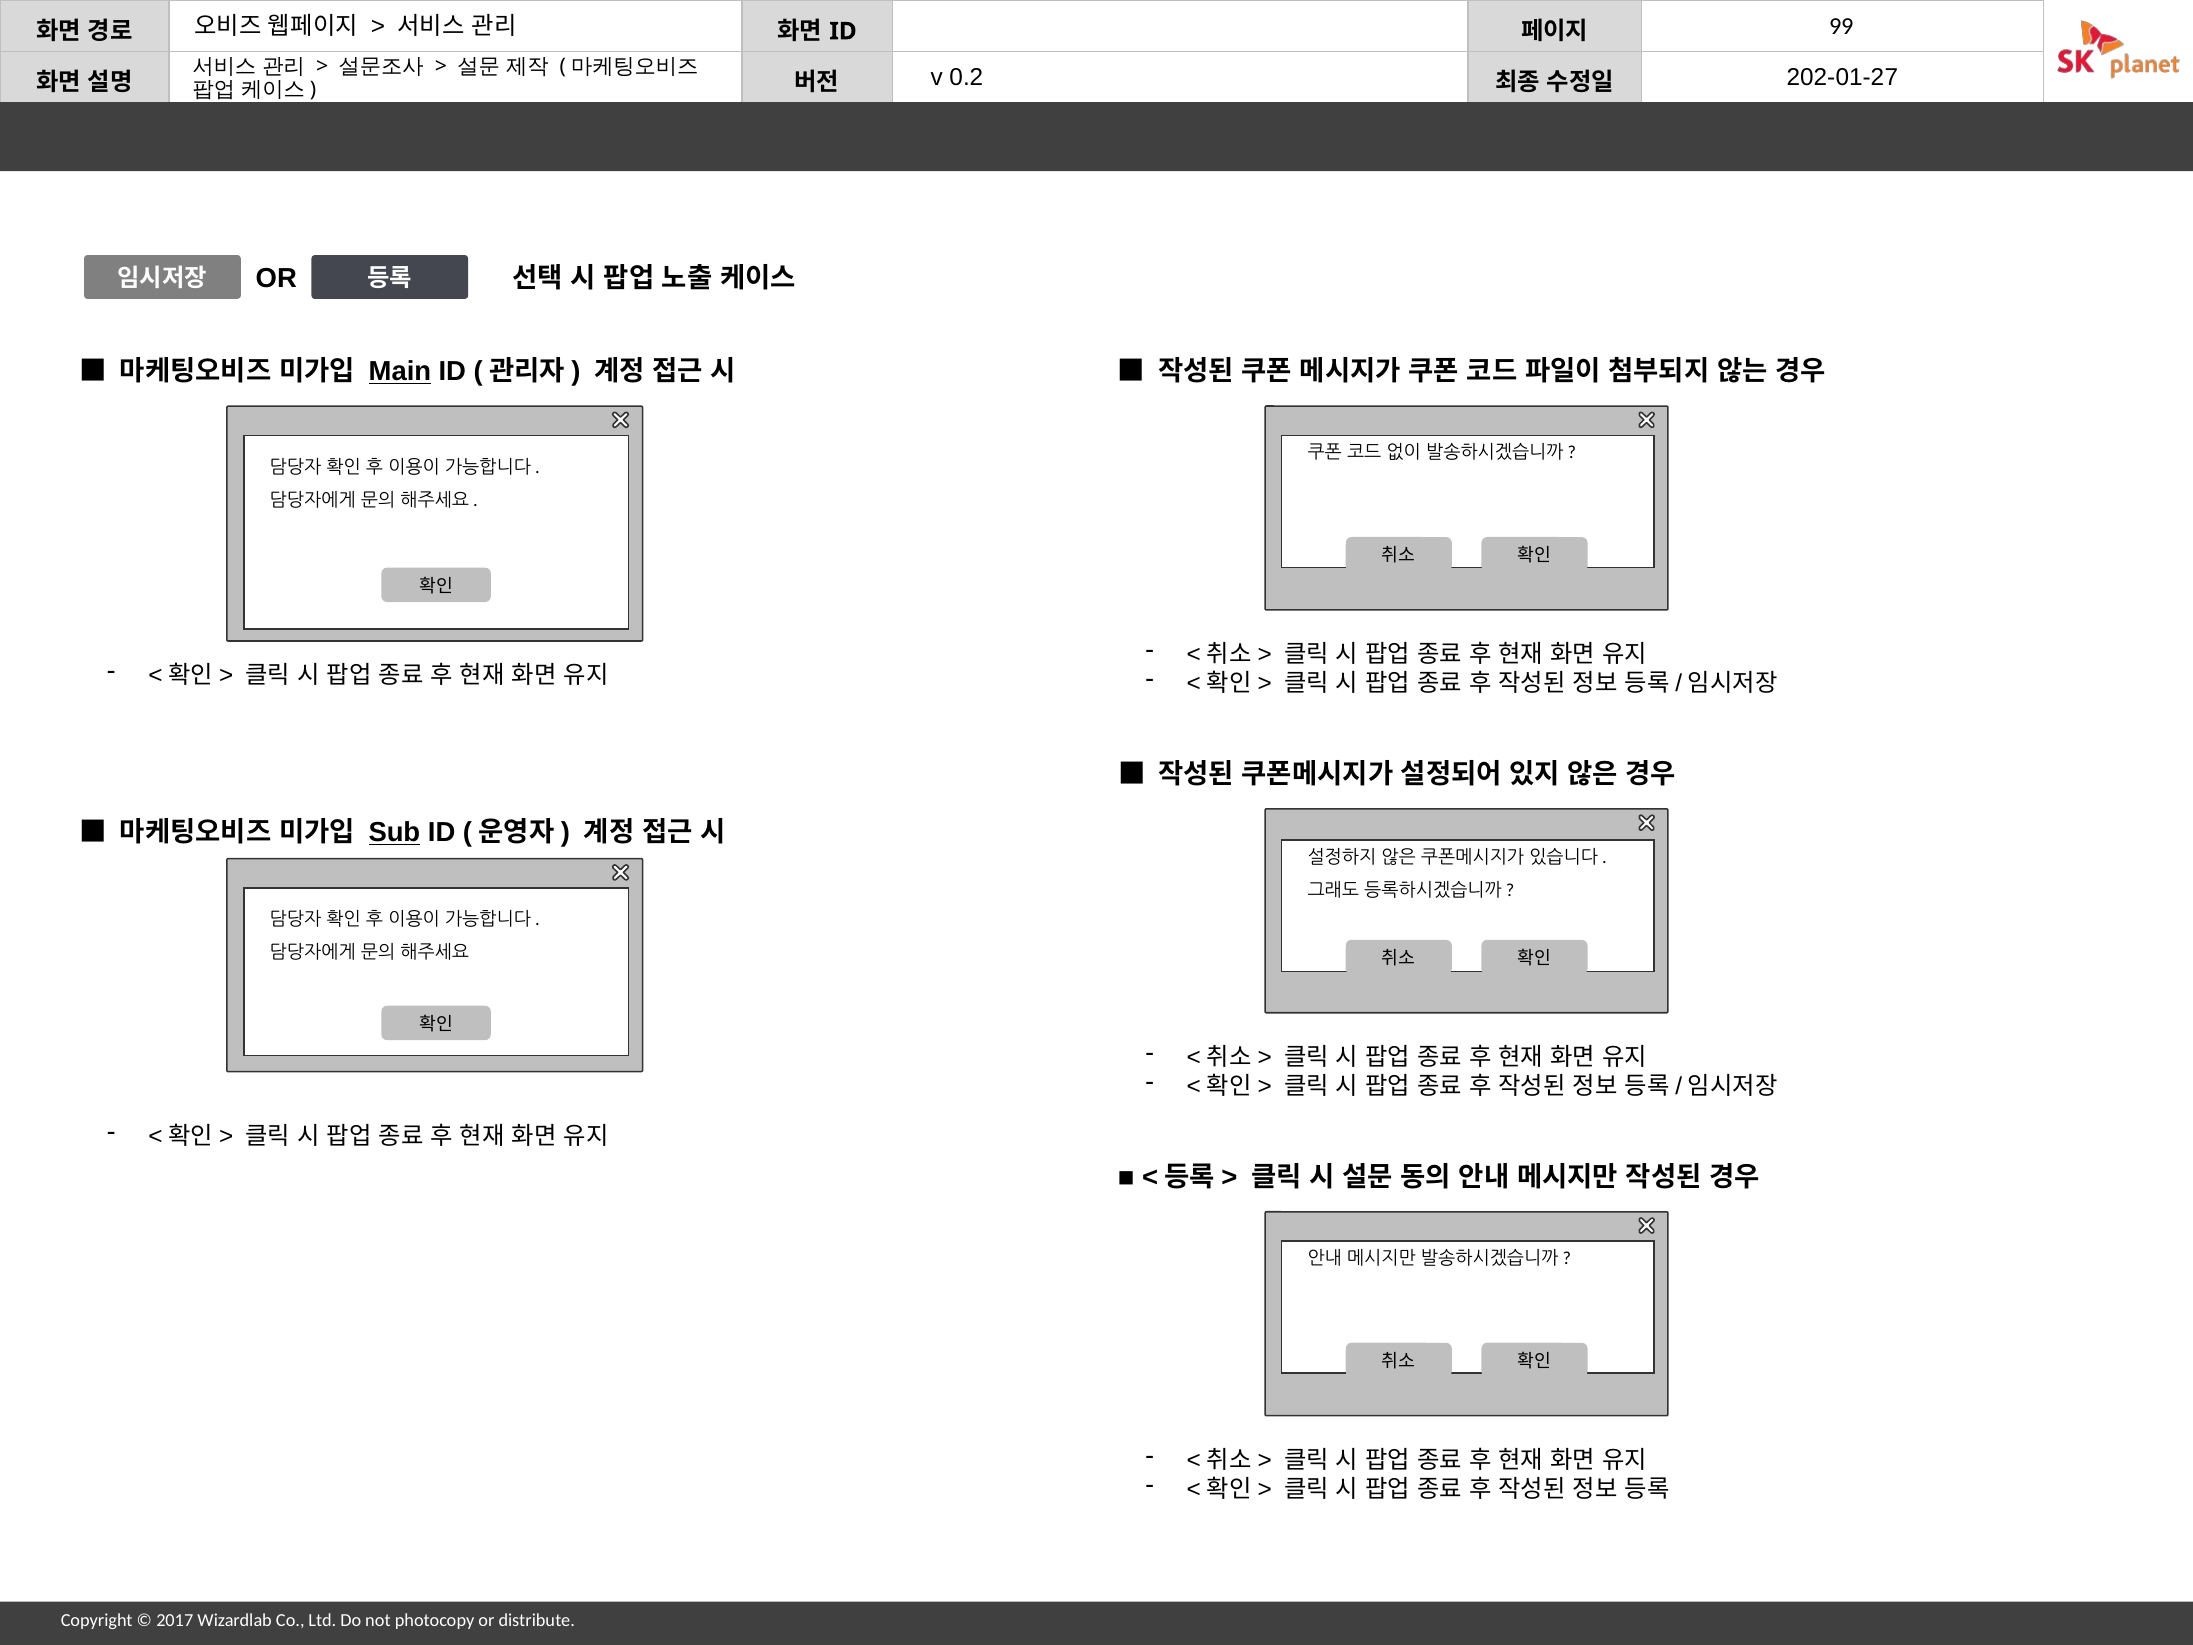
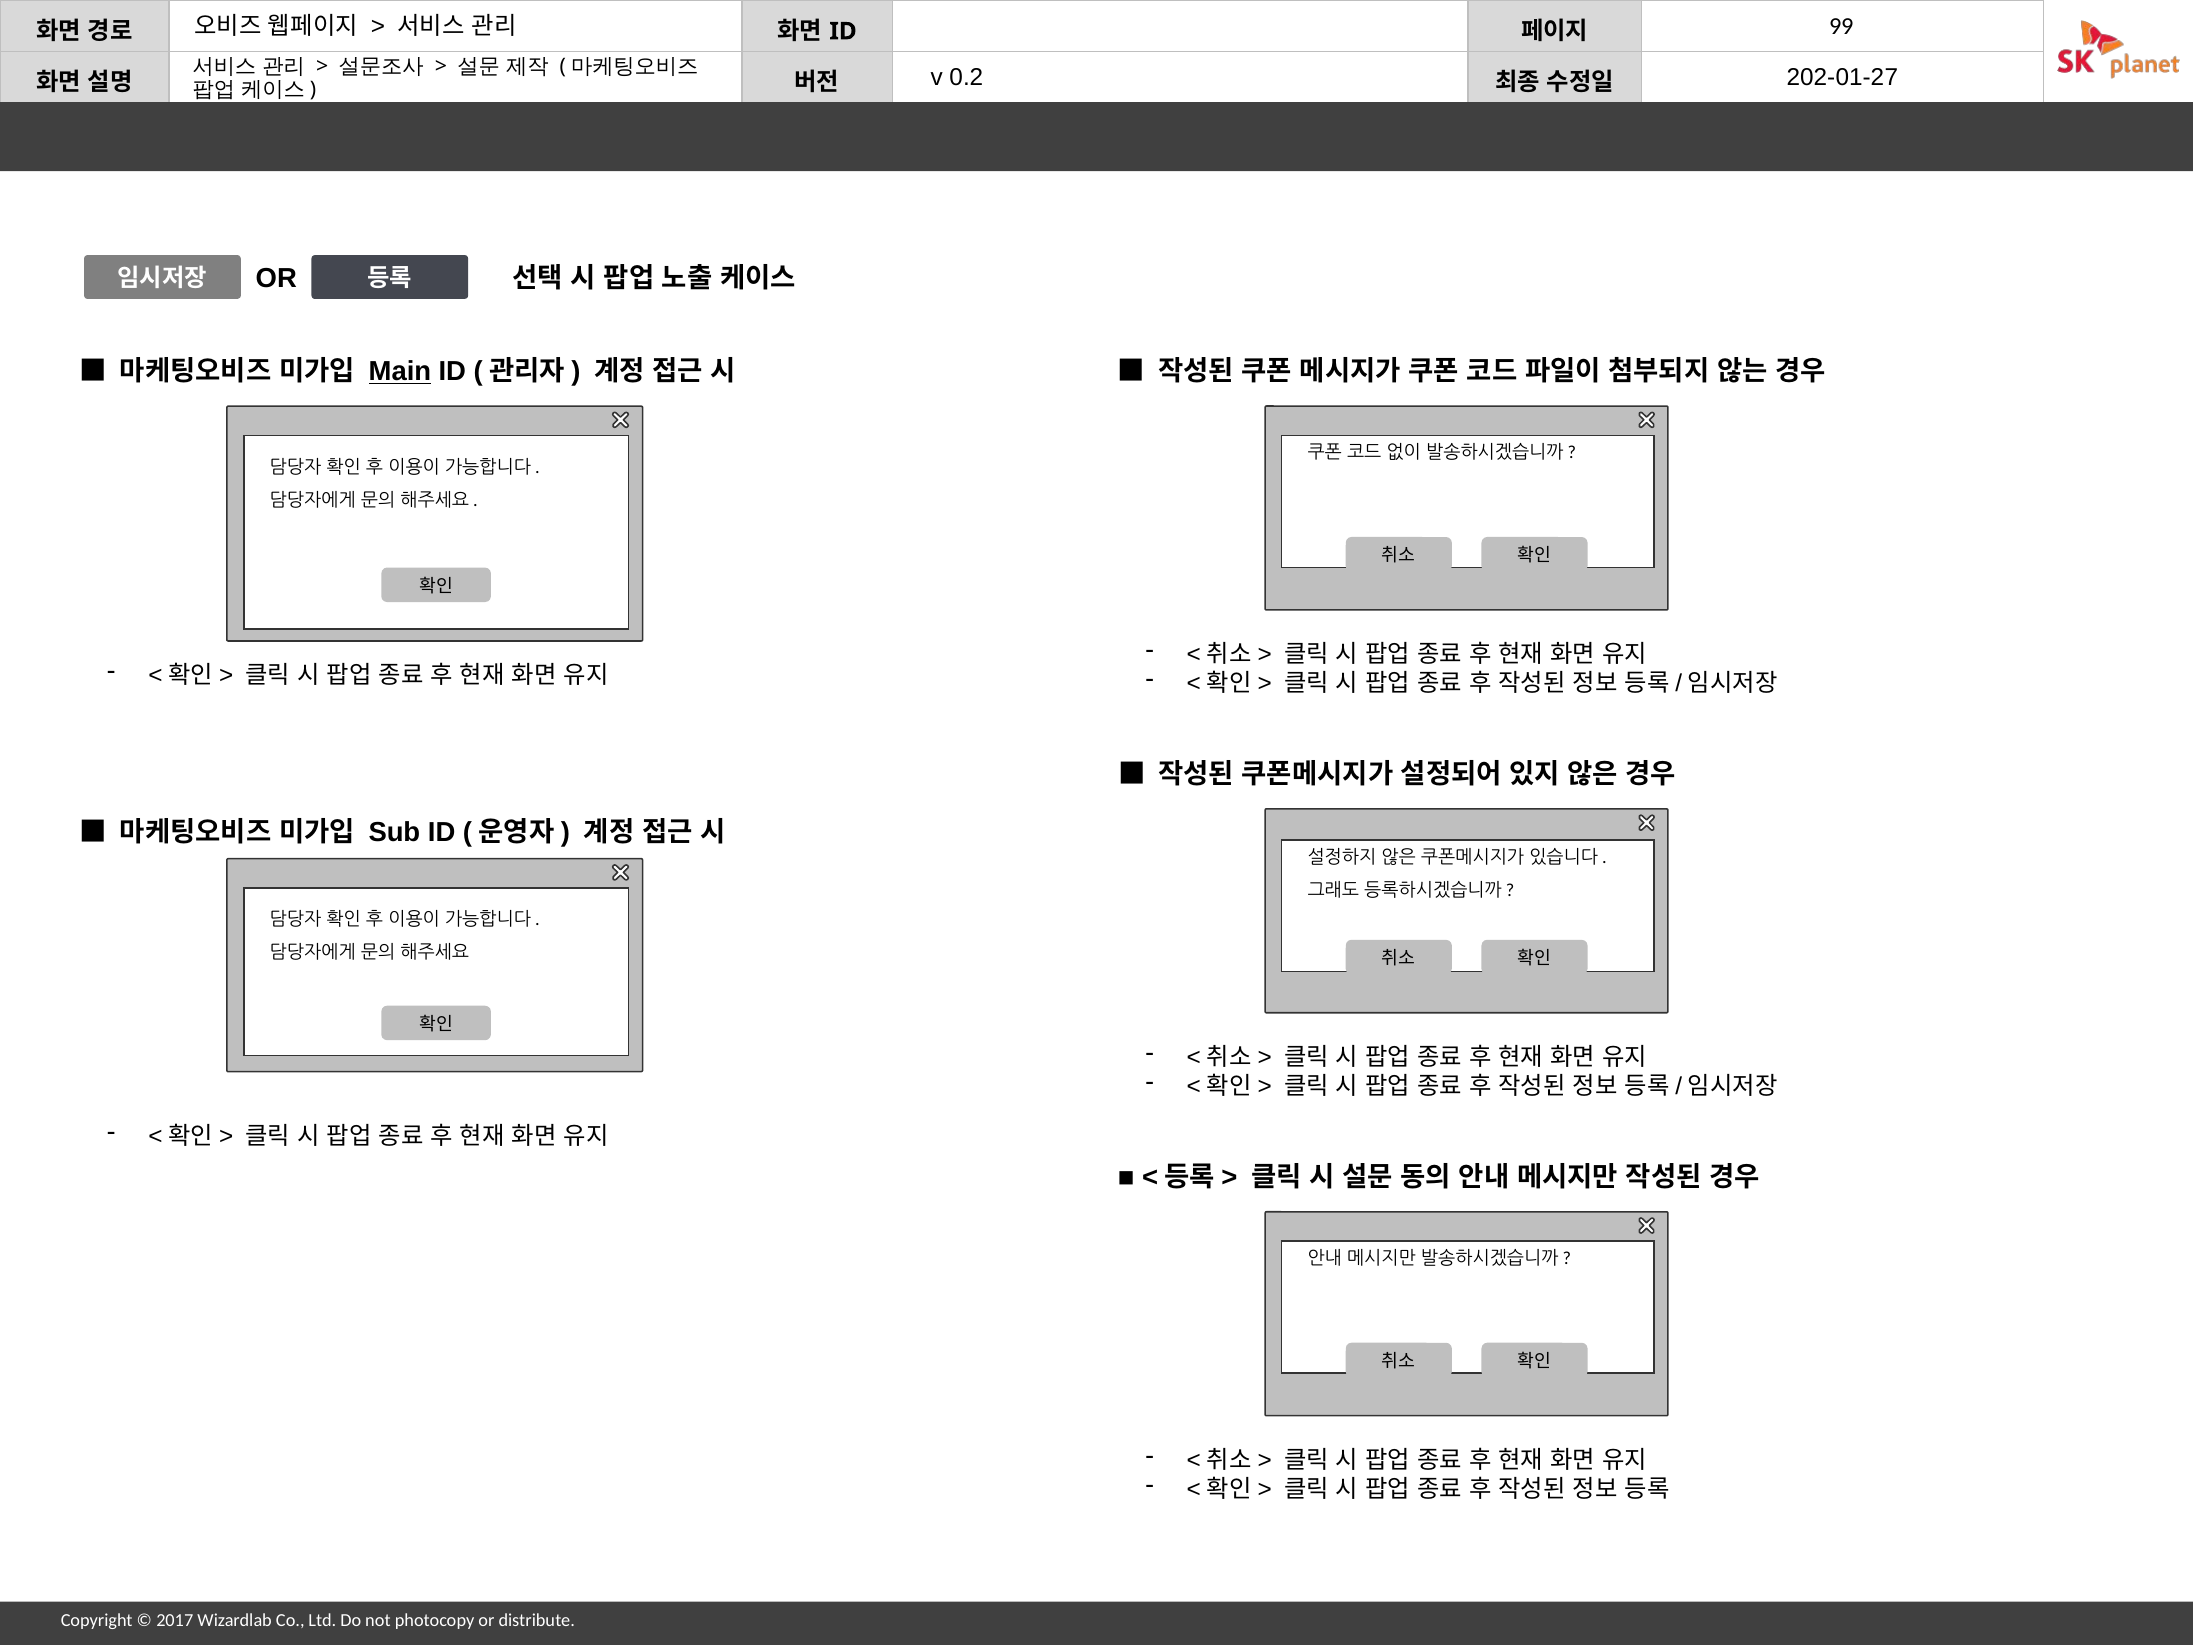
Sub underline: present -> none
